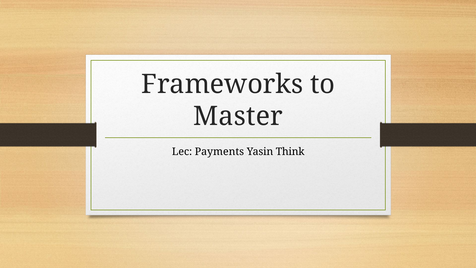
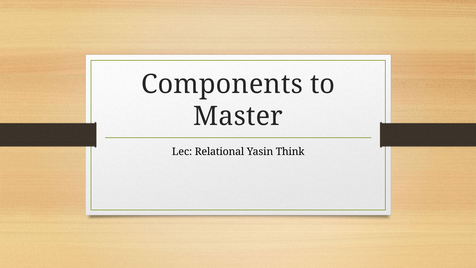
Frameworks: Frameworks -> Components
Payments: Payments -> Relational
